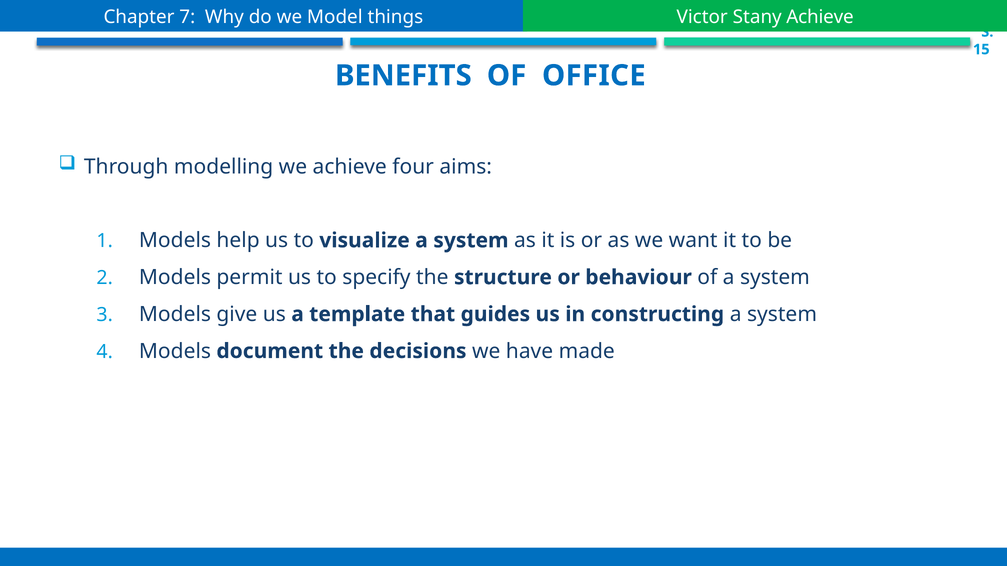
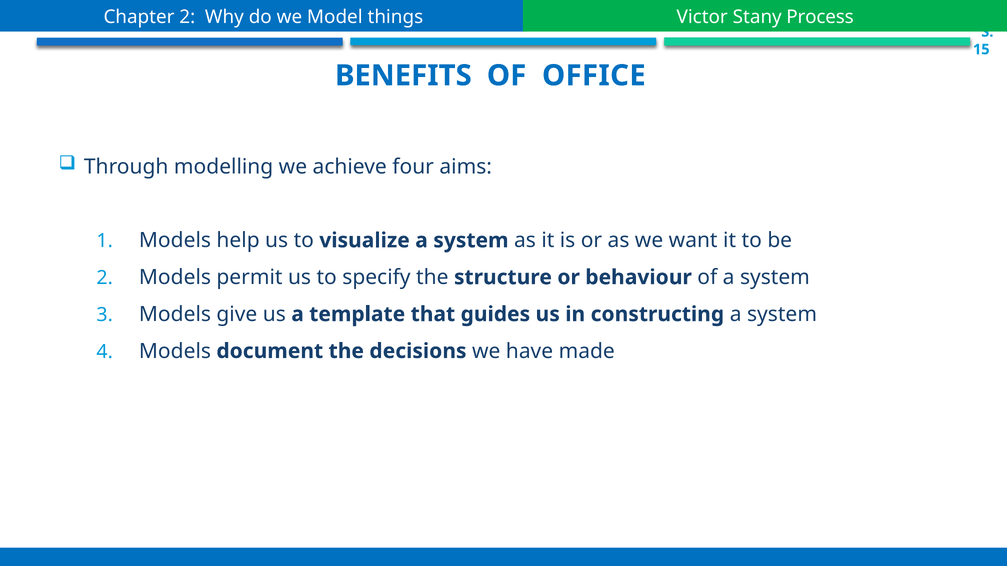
Chapter 7: 7 -> 2
Stany Achieve: Achieve -> Process
